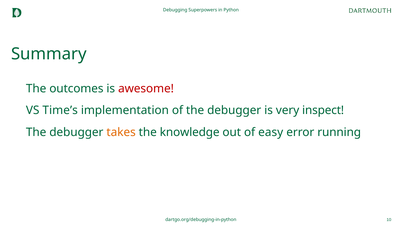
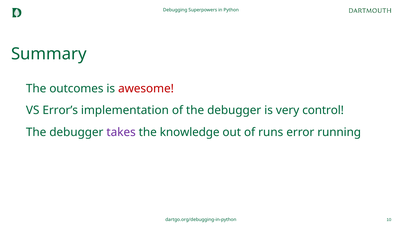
Time’s: Time’s -> Error’s
inspect: inspect -> control
takes colour: orange -> purple
easy: easy -> runs
